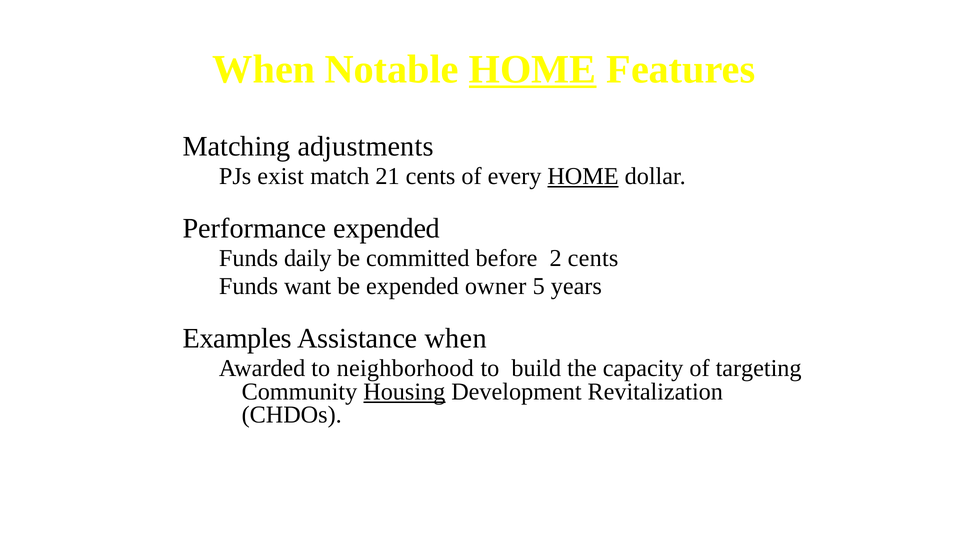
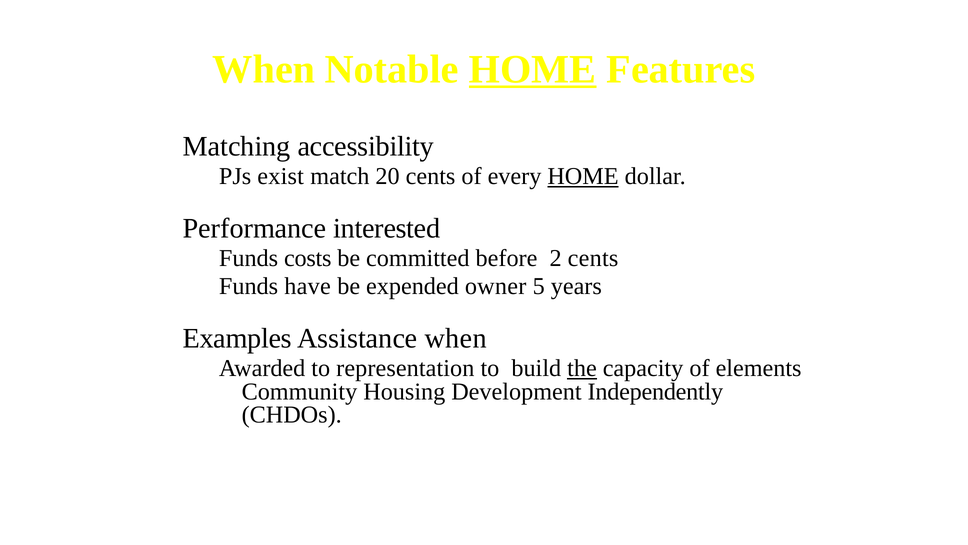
adjustments: adjustments -> accessibility
21: 21 -> 20
Performance expended: expended -> interested
daily: daily -> costs
want: want -> have
neighborhood: neighborhood -> representation
the underline: none -> present
targeting: targeting -> elements
Housing underline: present -> none
Revitalization: Revitalization -> Independently
